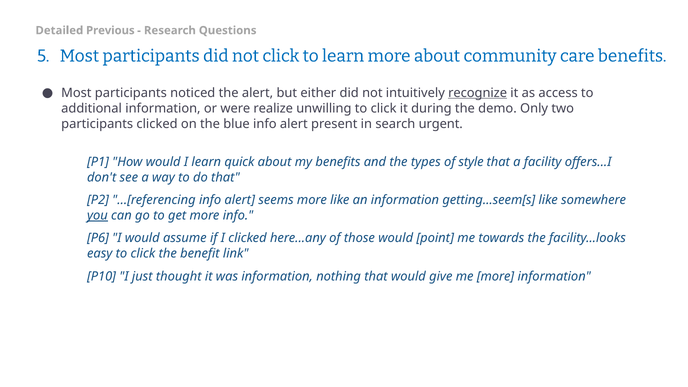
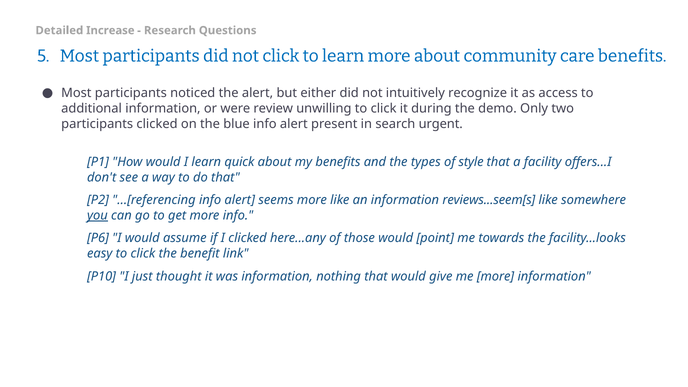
Previous: Previous -> Increase
recognize underline: present -> none
realize: realize -> review
getting...seem[s: getting...seem[s -> reviews...seem[s
